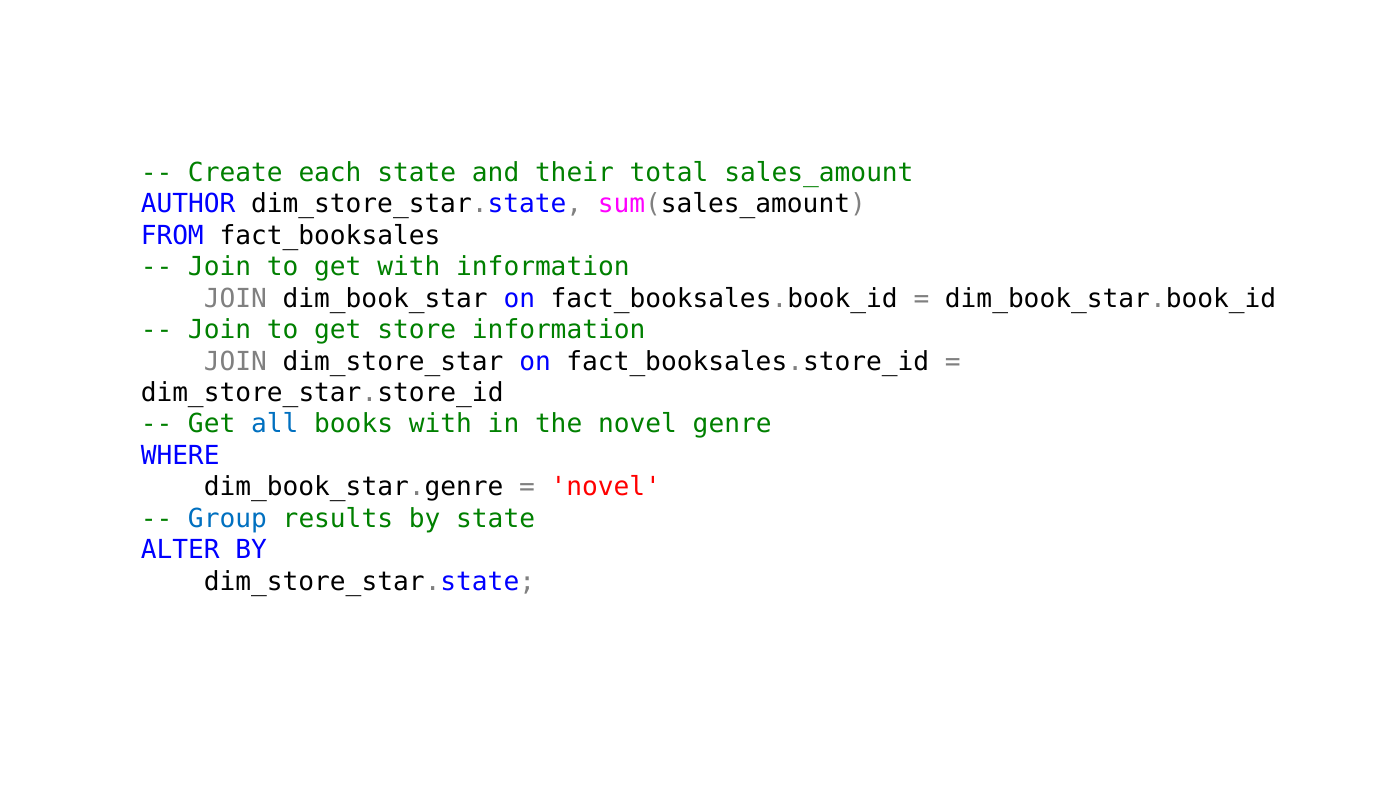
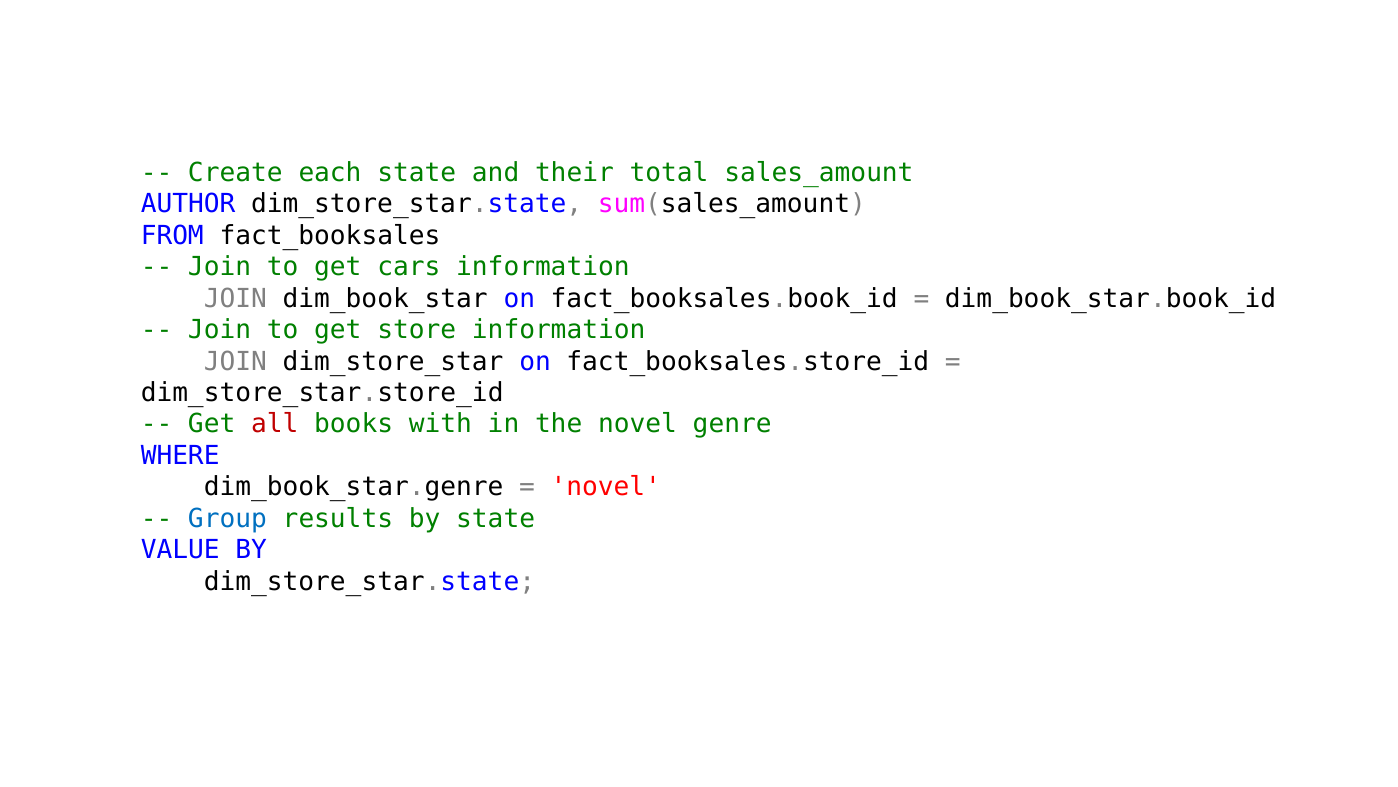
get with: with -> cars
all colour: blue -> red
ALTER: ALTER -> VALUE
